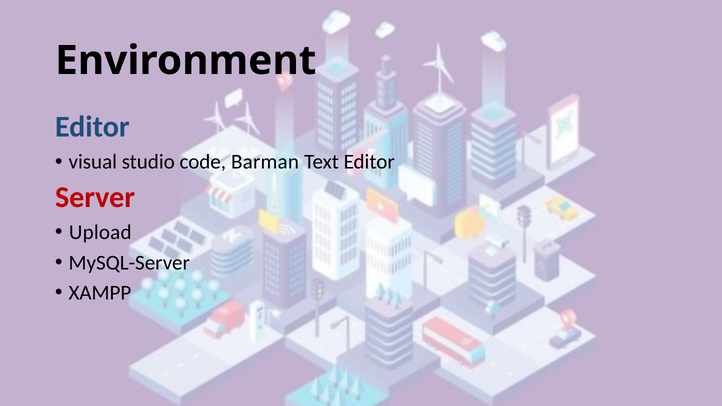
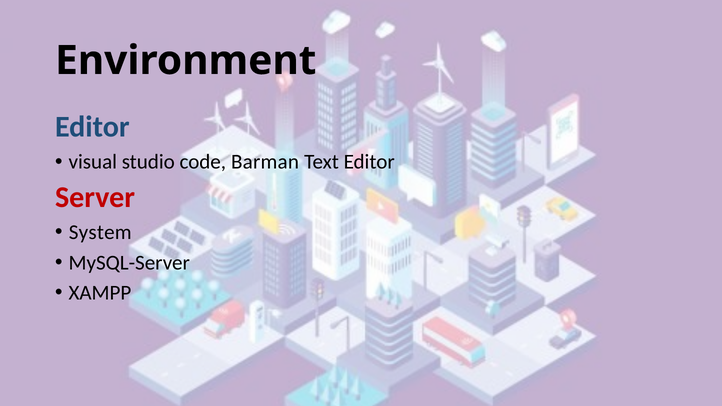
Upload: Upload -> System
